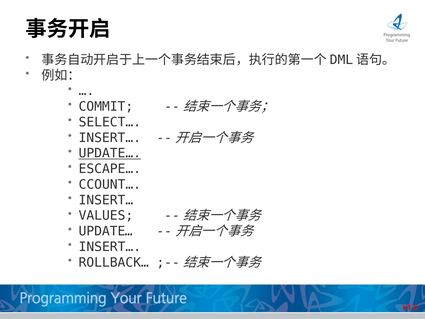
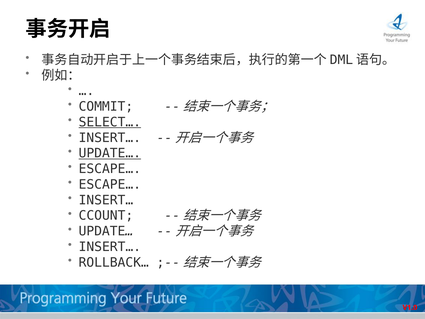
SELECT… underline: none -> present
CCOUNT… at (110, 184): CCOUNT… -> ESCAPE…
VALUES: VALUES -> CCOUNT
